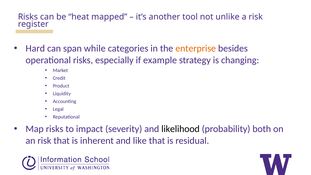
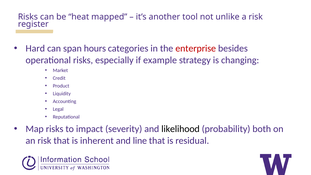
while: while -> hours
enterprise colour: orange -> red
like: like -> line
